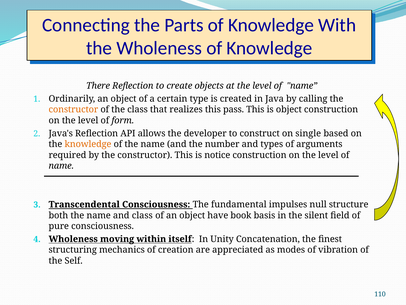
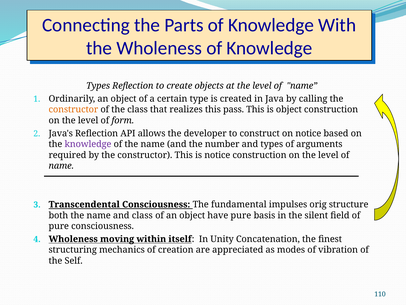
There at (98, 86): There -> Types
on single: single -> notice
knowledge at (88, 144) colour: orange -> purple
null: null -> orig
have book: book -> pure
